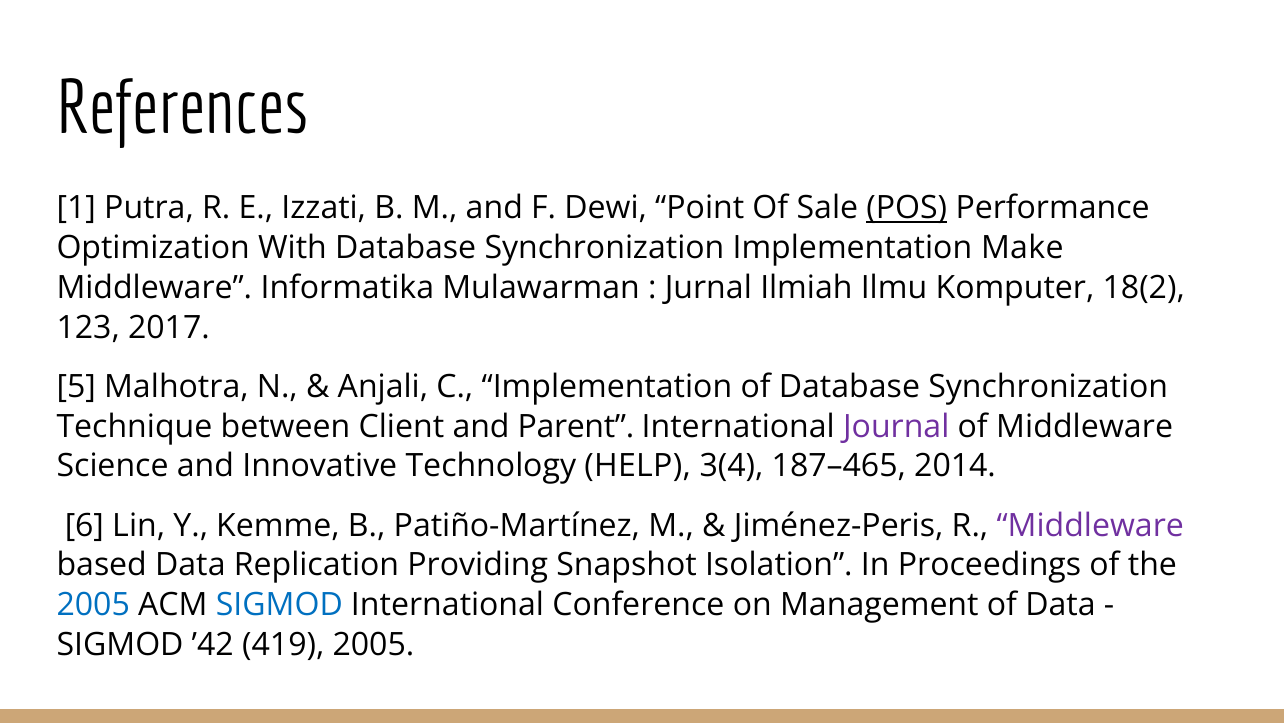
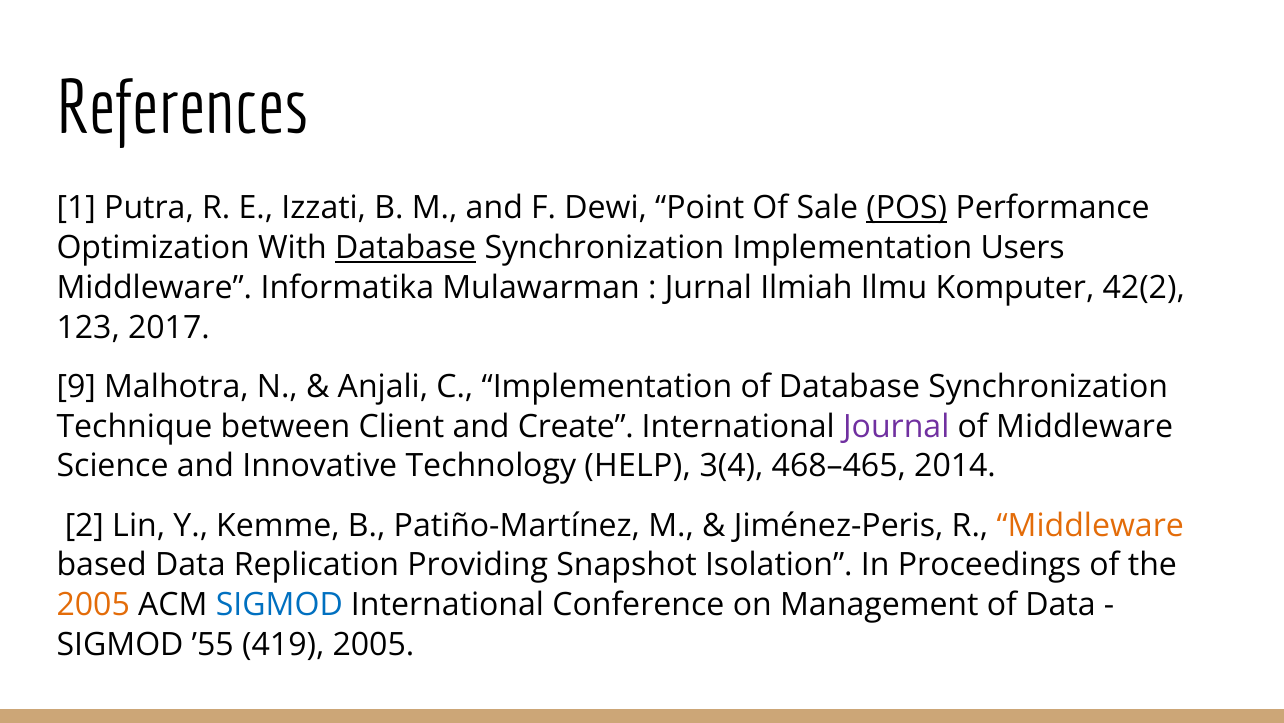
Database at (406, 248) underline: none -> present
Make: Make -> Users
18(2: 18(2 -> 42(2
5: 5 -> 9
Parent: Parent -> Create
187–465: 187–465 -> 468–465
6: 6 -> 2
Middleware at (1090, 525) colour: purple -> orange
2005 at (93, 605) colour: blue -> orange
’42: ’42 -> ’55
